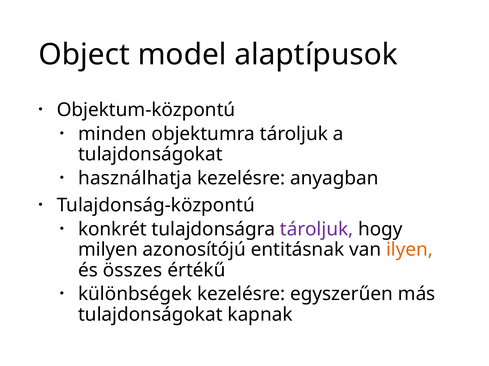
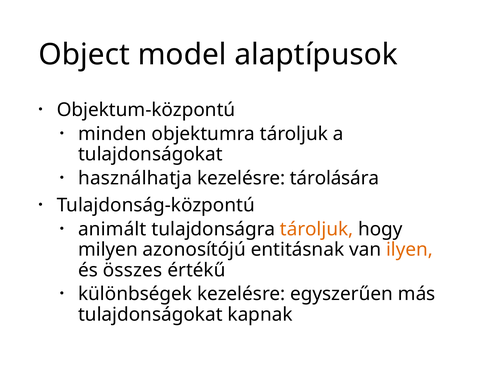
anyagban: anyagban -> tárolására
konkrét: konkrét -> animált
tároljuk at (317, 230) colour: purple -> orange
